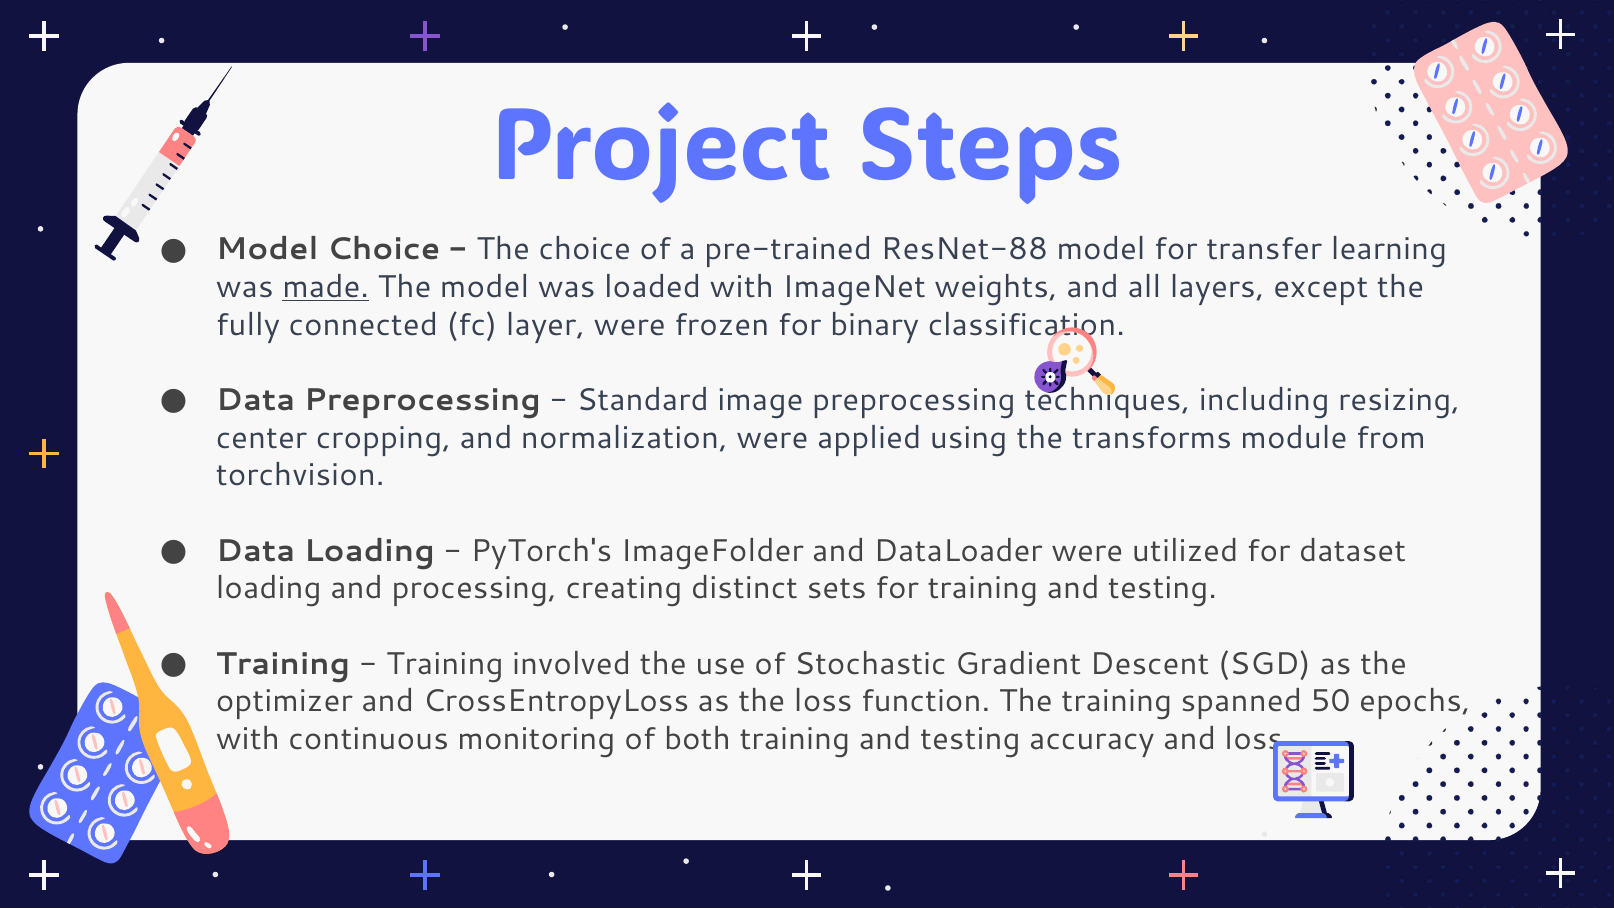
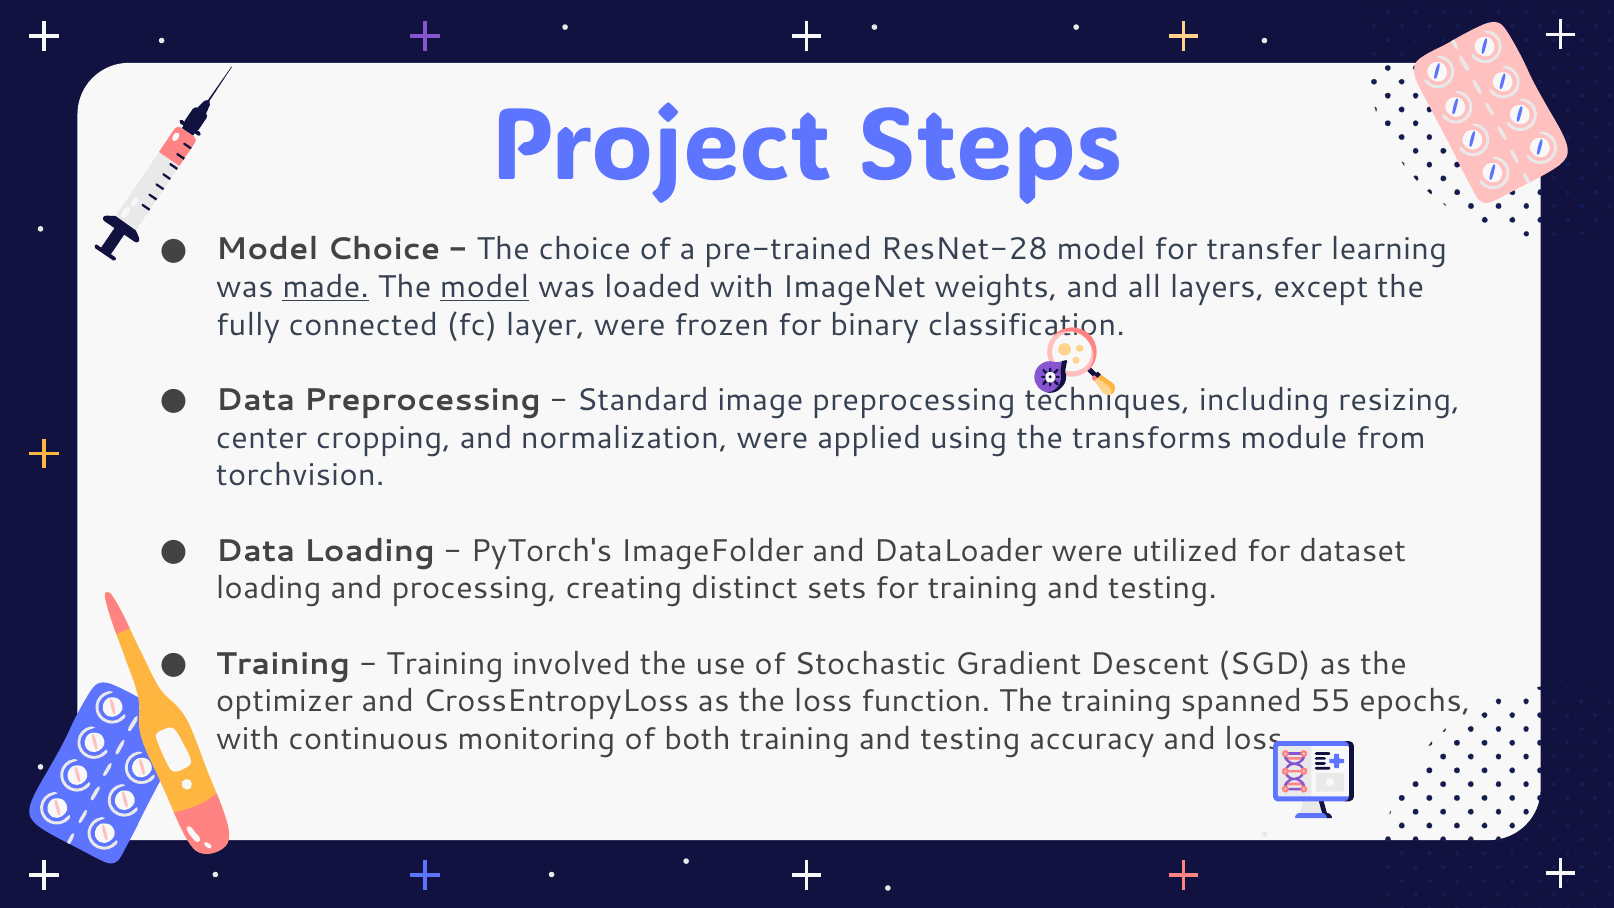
ResNet-88: ResNet-88 -> ResNet-28
model at (485, 287) underline: none -> present
50: 50 -> 55
